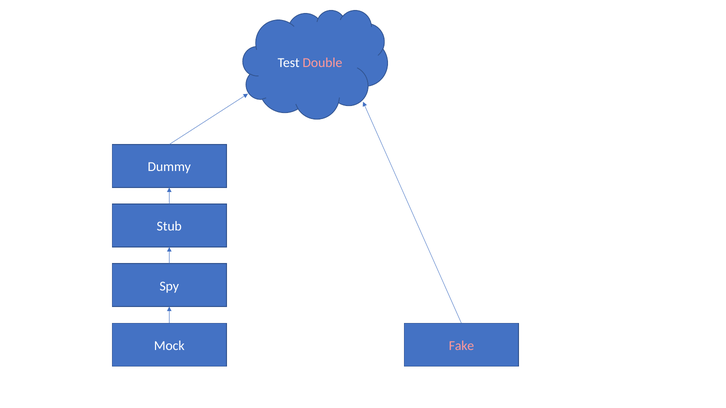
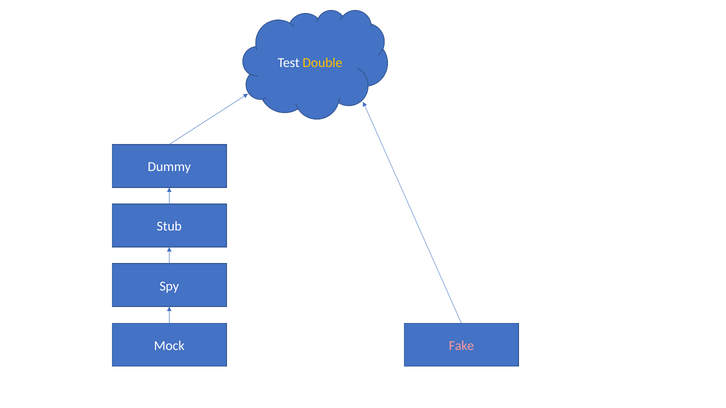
Double colour: pink -> yellow
